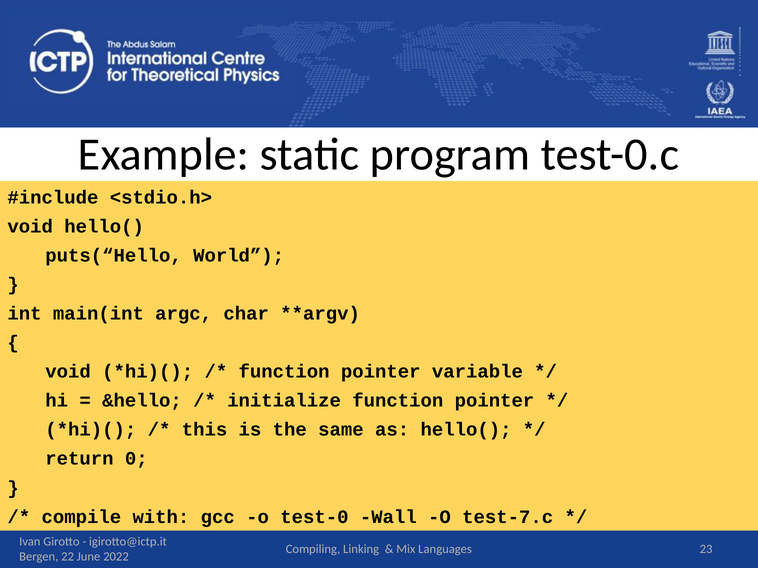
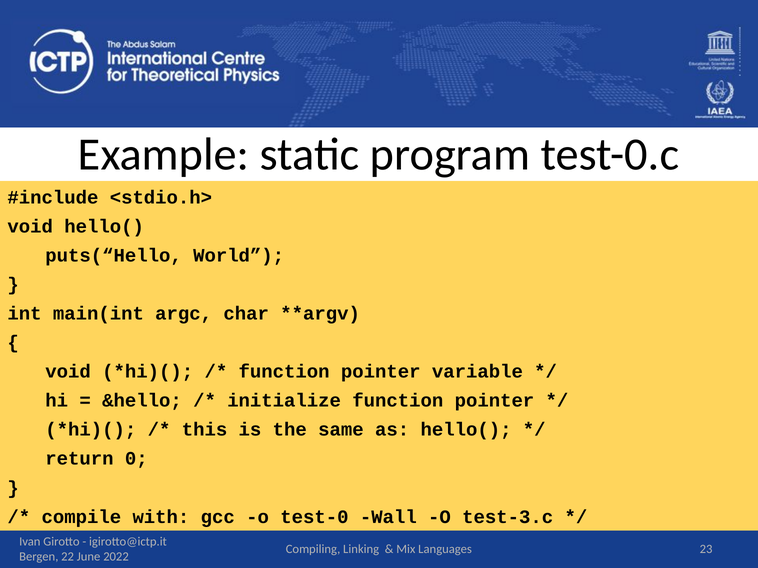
test-7.c: test-7.c -> test-3.c
